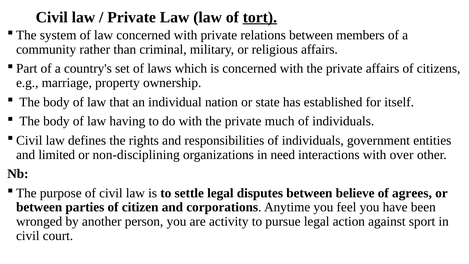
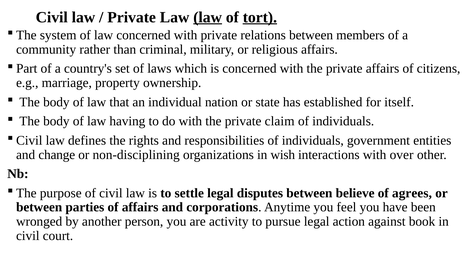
law at (208, 17) underline: none -> present
much: much -> claim
limited: limited -> change
need: need -> wish
of citizen: citizen -> affairs
sport: sport -> book
